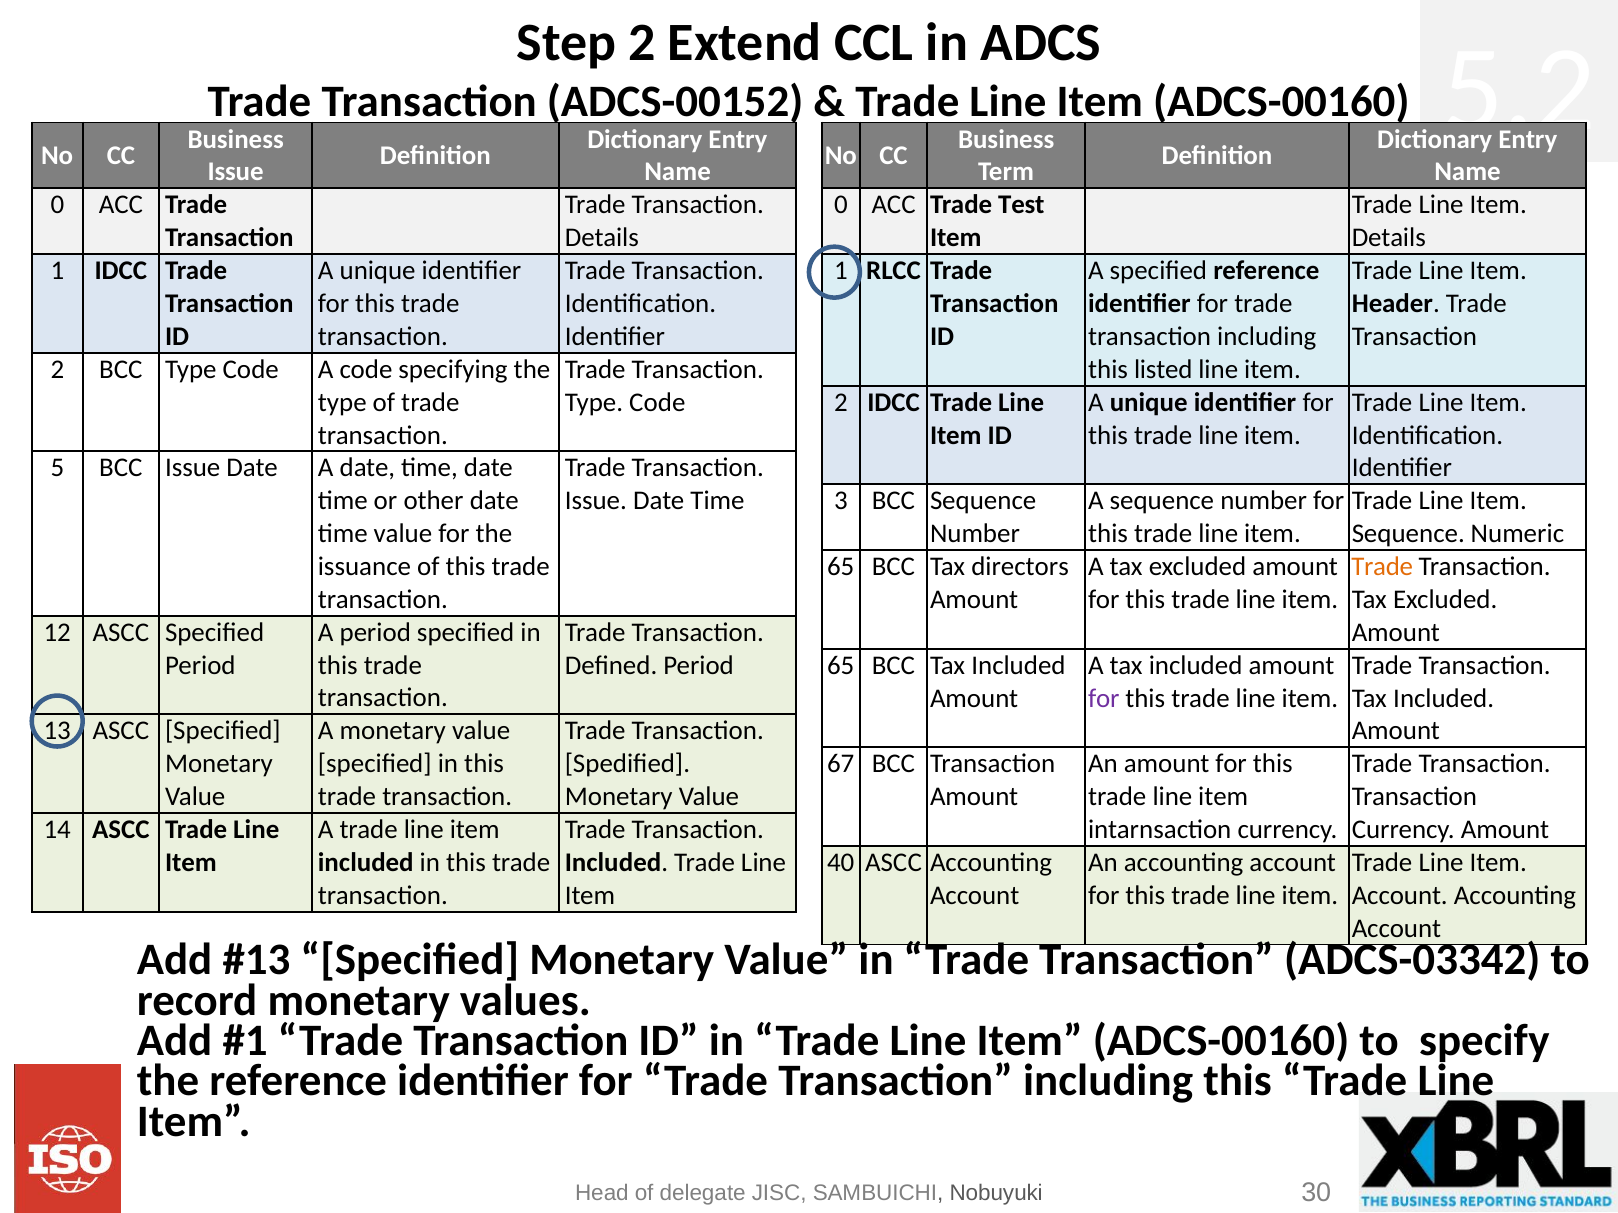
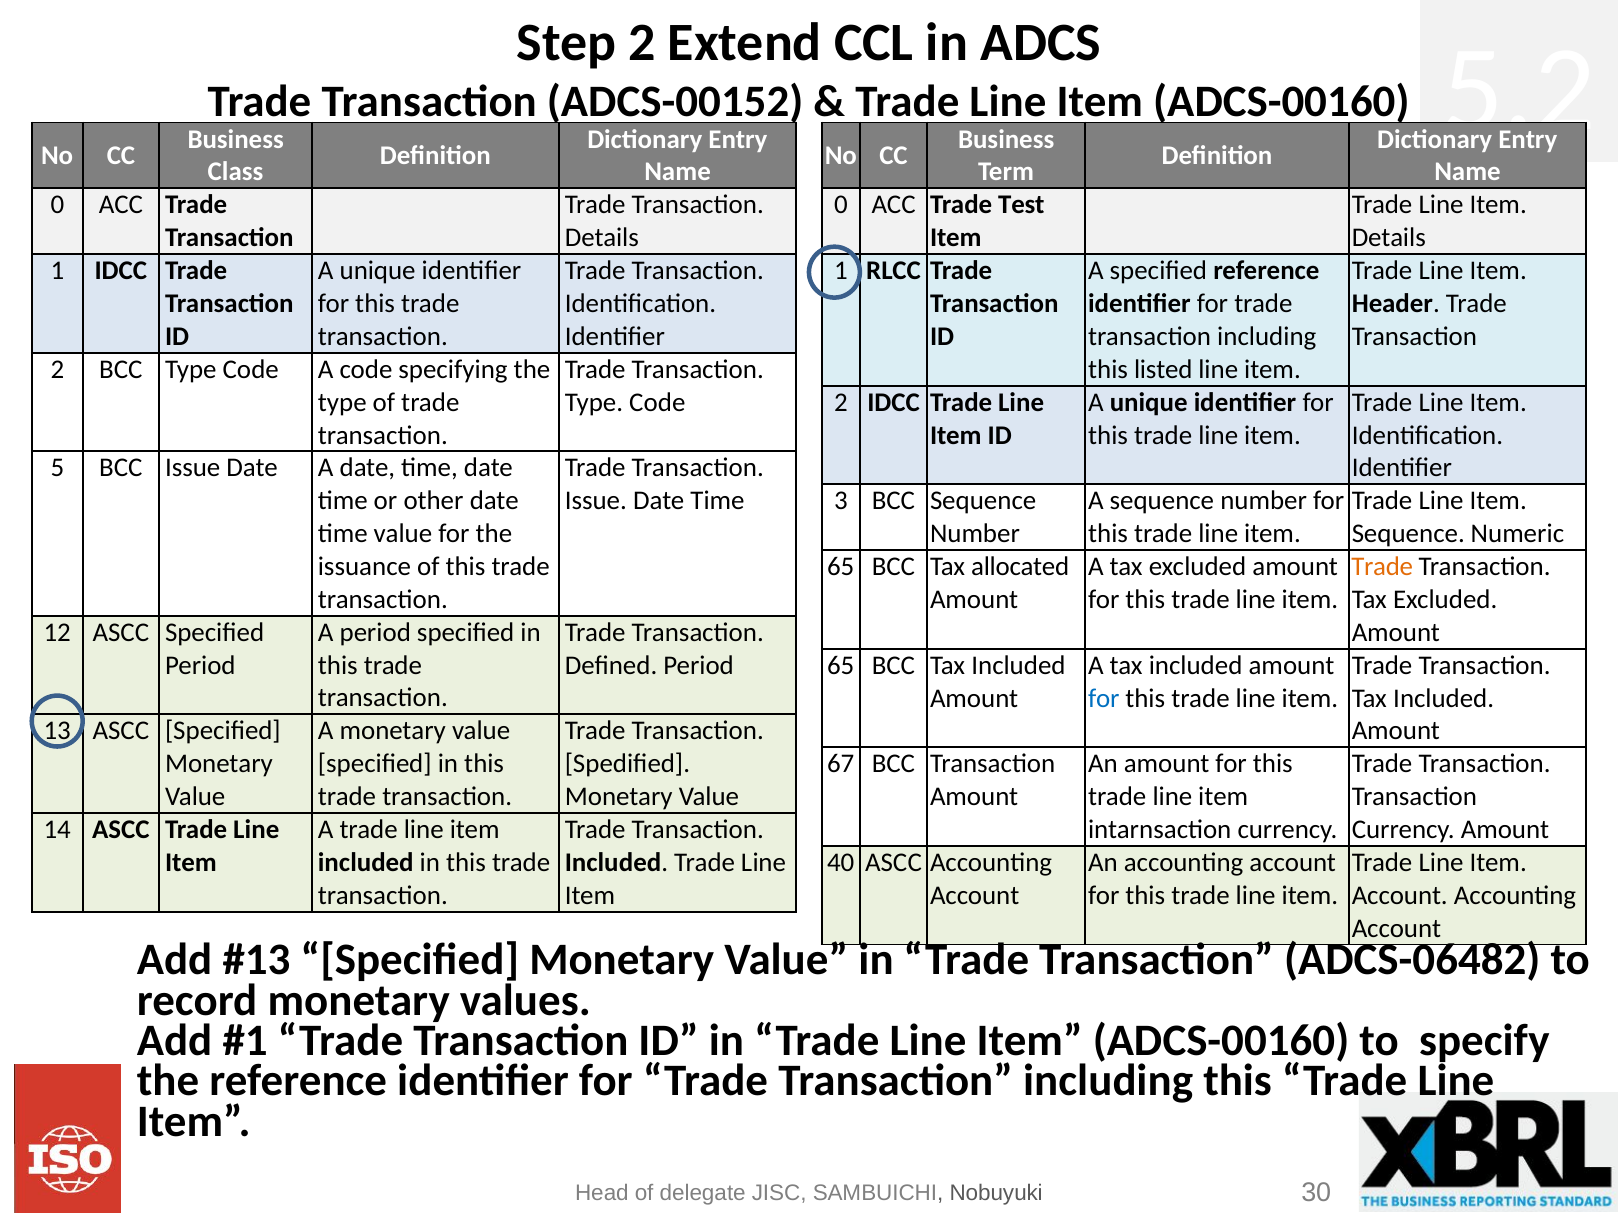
Issue at (236, 172): Issue -> Class
directors: directors -> allocated
for at (1104, 698) colour: purple -> blue
ADCS-03342: ADCS-03342 -> ADCS-06482
